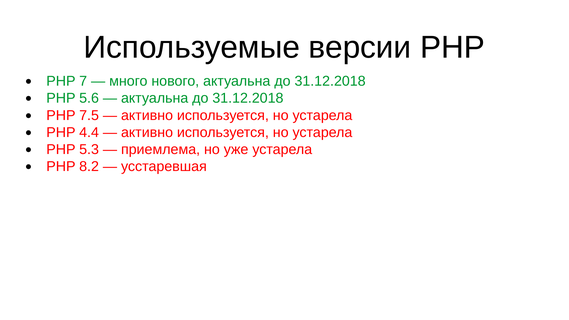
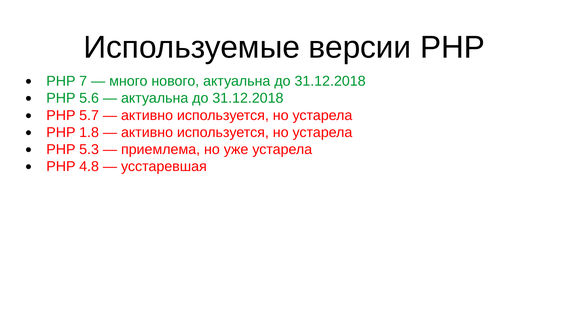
7.5: 7.5 -> 5.7
4.4: 4.4 -> 1.8
8.2: 8.2 -> 4.8
